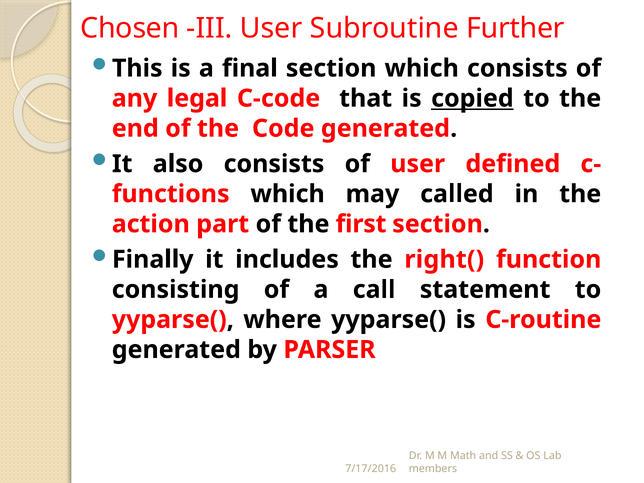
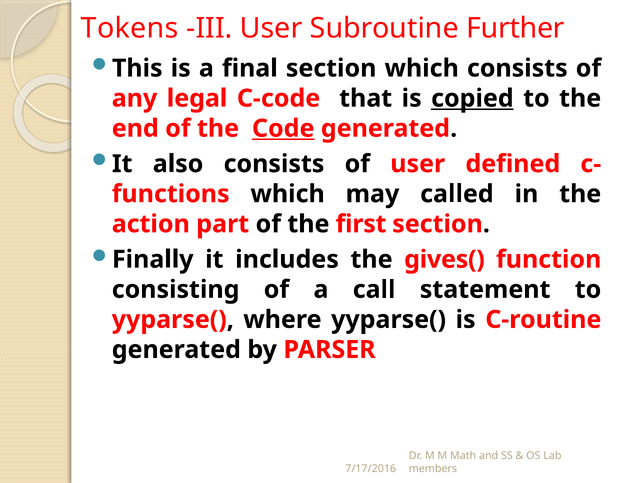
Chosen: Chosen -> Tokens
Code underline: none -> present
right(: right( -> gives(
